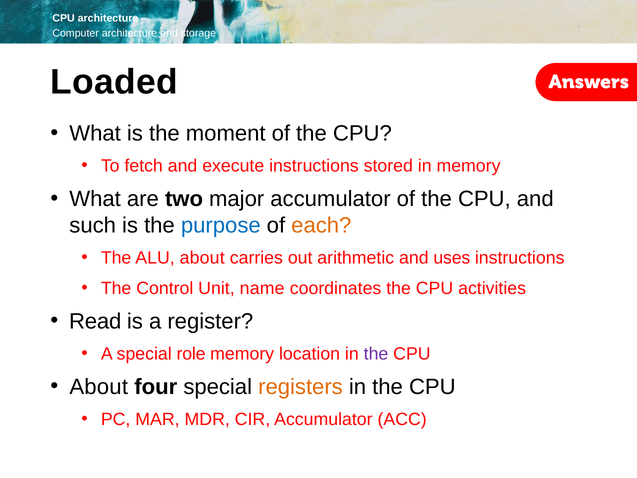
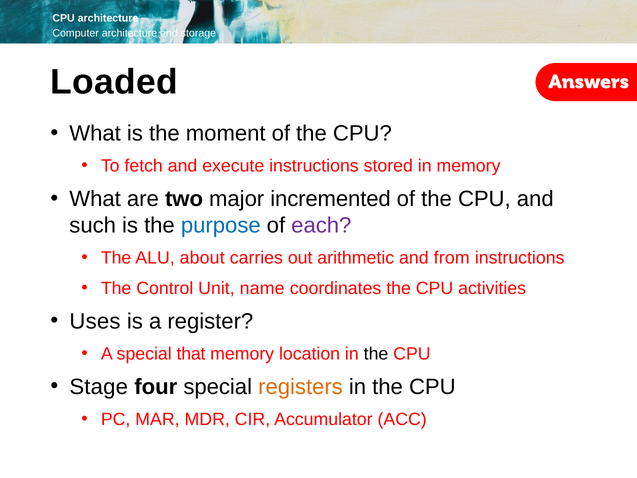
major accumulator: accumulator -> incremented
each colour: orange -> purple
uses: uses -> from
Read: Read -> Uses
role: role -> that
the at (376, 354) colour: purple -> black
About at (99, 387): About -> Stage
